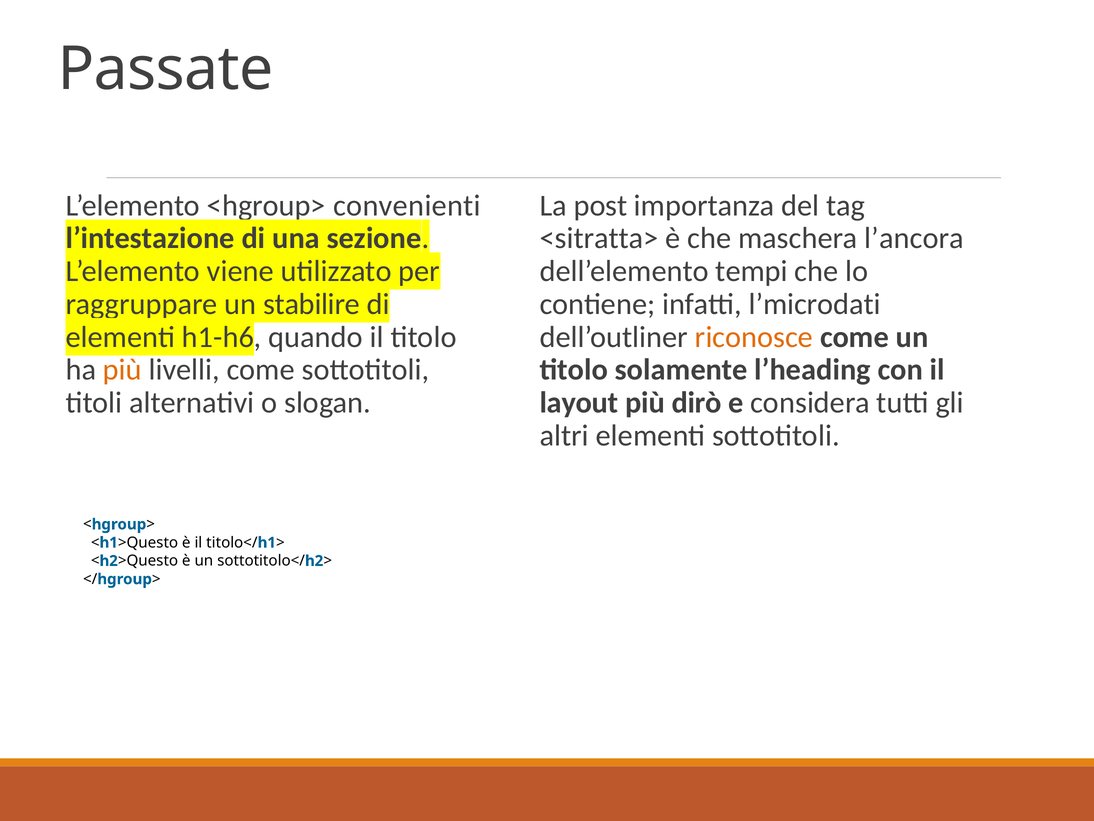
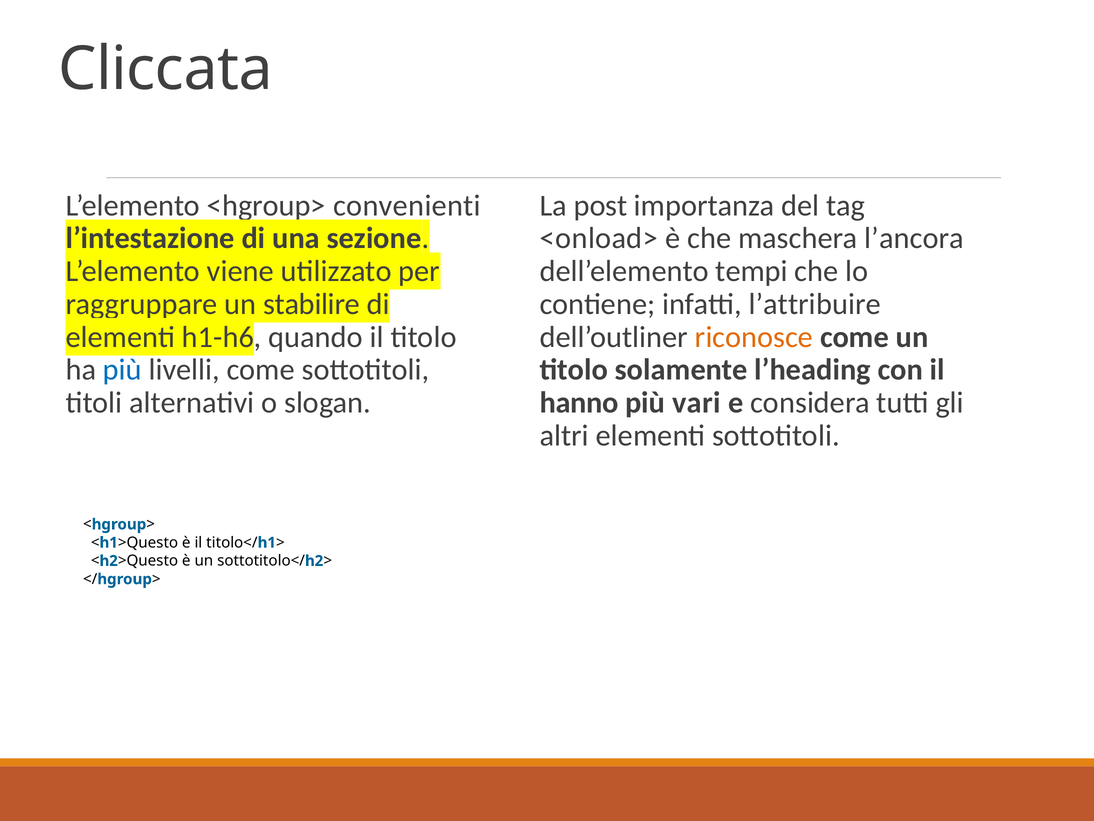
Passate: Passate -> Cliccata
<sitratta>: <sitratta> -> <onload>
l’microdati: l’microdati -> l’attribuire
più at (122, 370) colour: orange -> blue
layout: layout -> hanno
dirò: dirò -> vari
